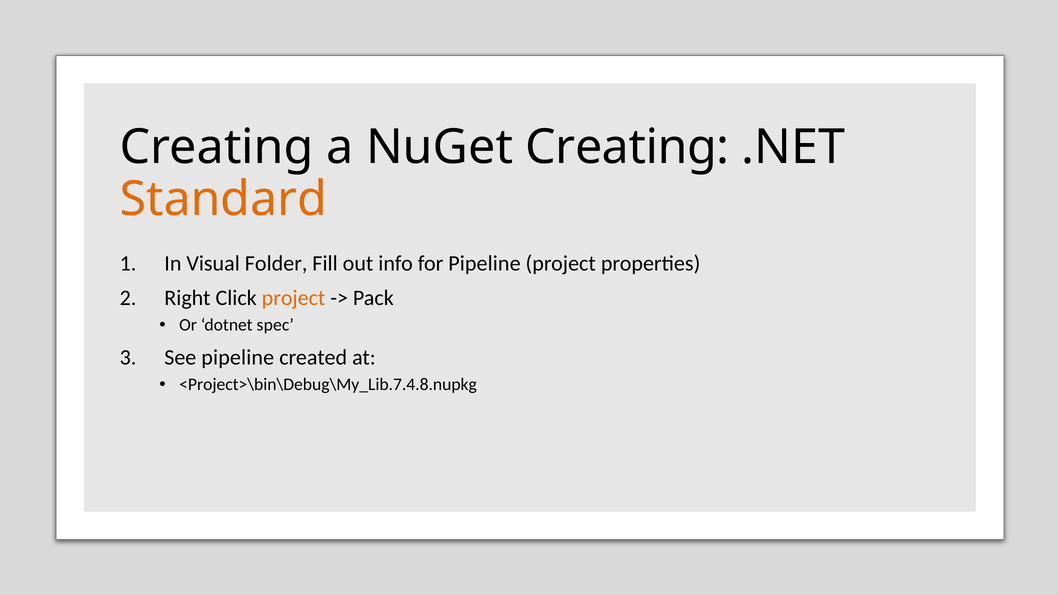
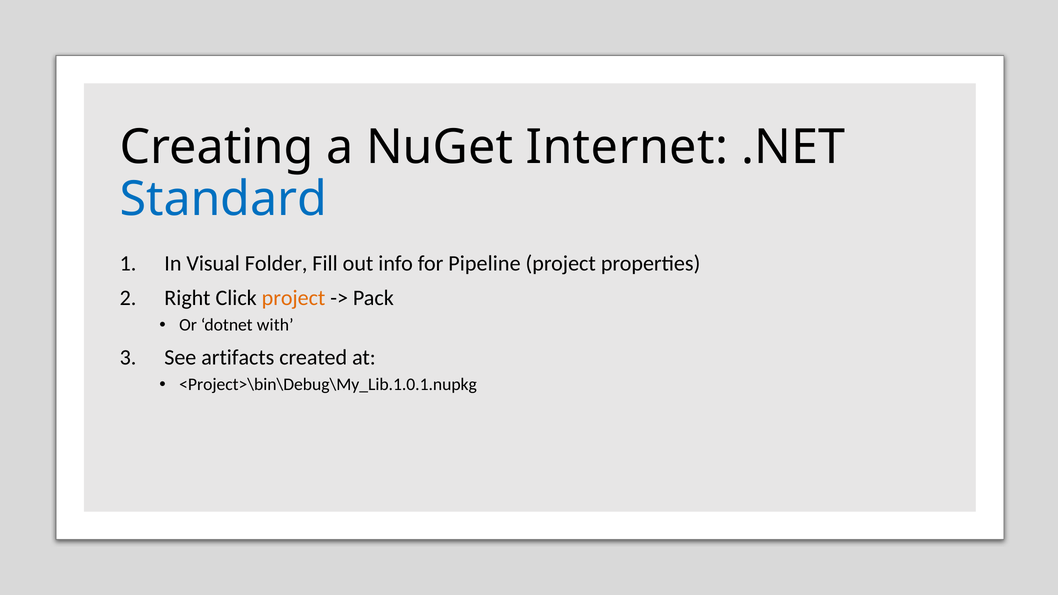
NuGet Creating: Creating -> Internet
Standard colour: orange -> blue
spec: spec -> with
See pipeline: pipeline -> artifacts
<Project>\bin\Debug\My_Lib.7.4.8.nupkg: <Project>\bin\Debug\My_Lib.7.4.8.nupkg -> <Project>\bin\Debug\My_Lib.1.0.1.nupkg
